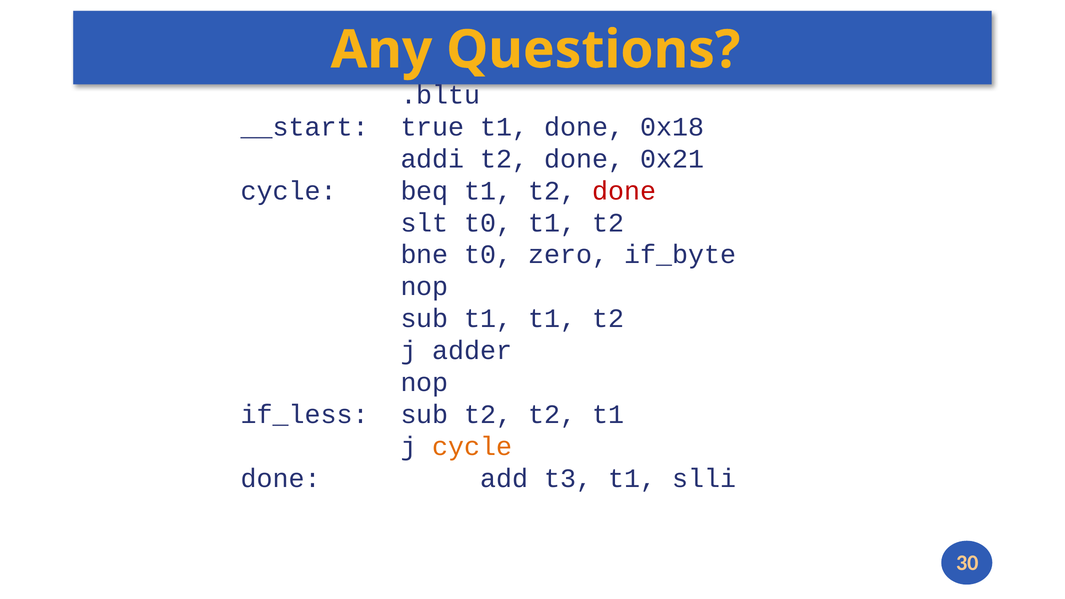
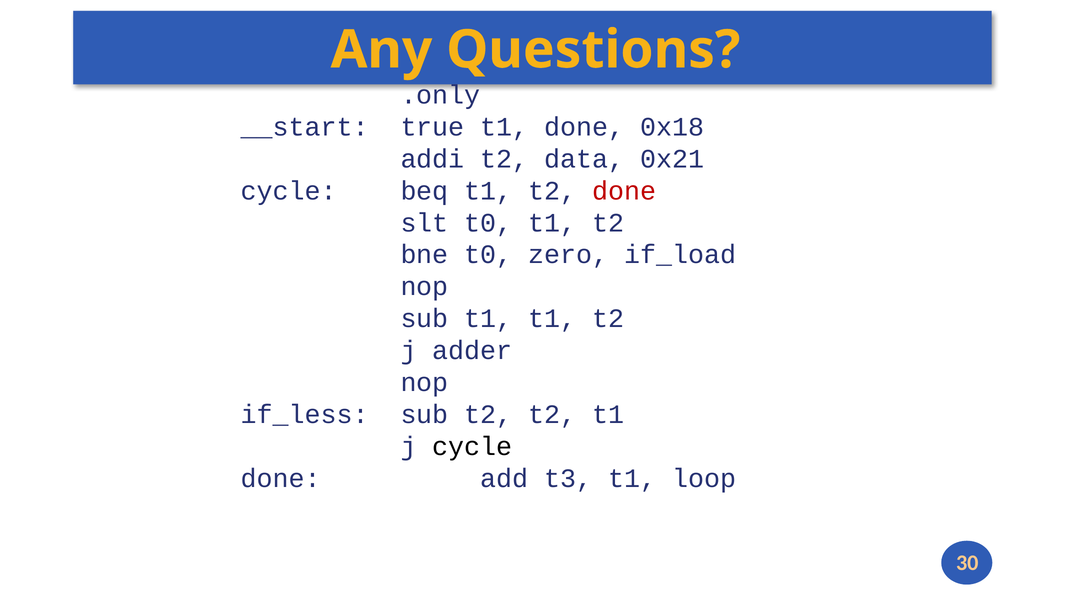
.bltu: .bltu -> .only
addi t2 done: done -> data
if_byte: if_byte -> if_load
cycle at (472, 446) colour: orange -> black
slli: slli -> loop
